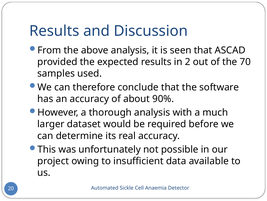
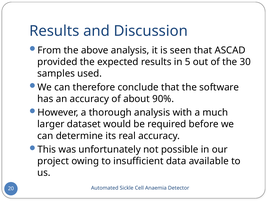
2: 2 -> 5
70: 70 -> 30
